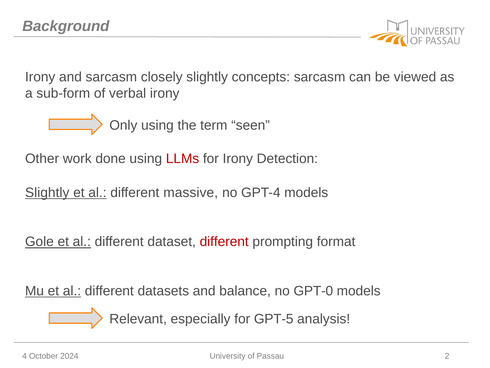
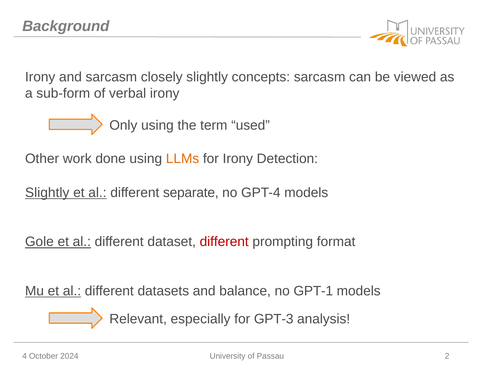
seen: seen -> used
LLMs colour: red -> orange
massive: massive -> separate
GPT-0: GPT-0 -> GPT-1
GPT-5: GPT-5 -> GPT-3
